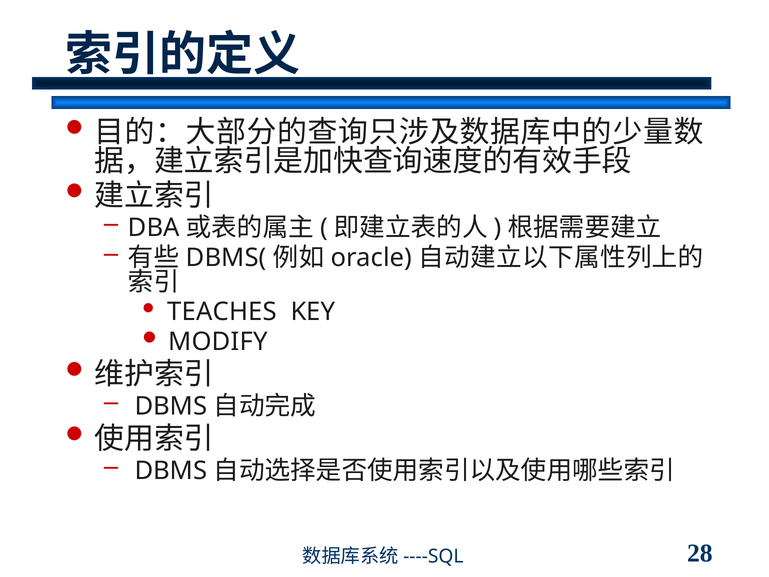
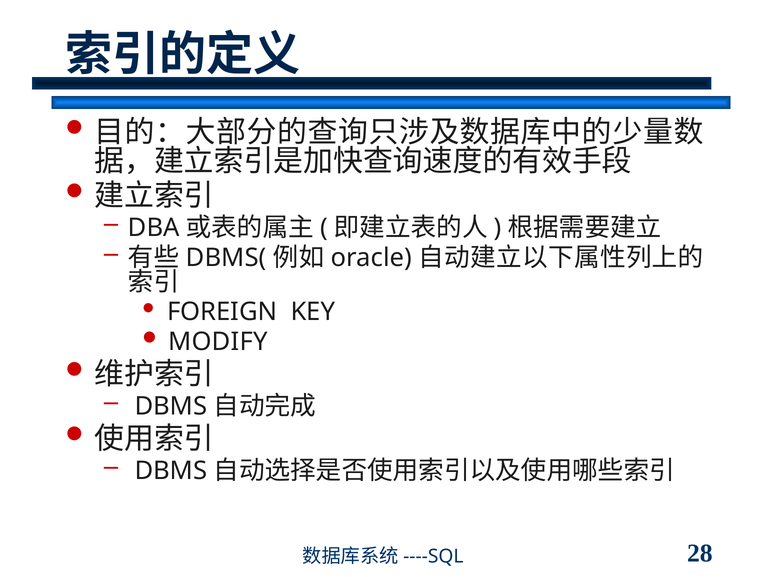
TEACHES: TEACHES -> FOREIGN
